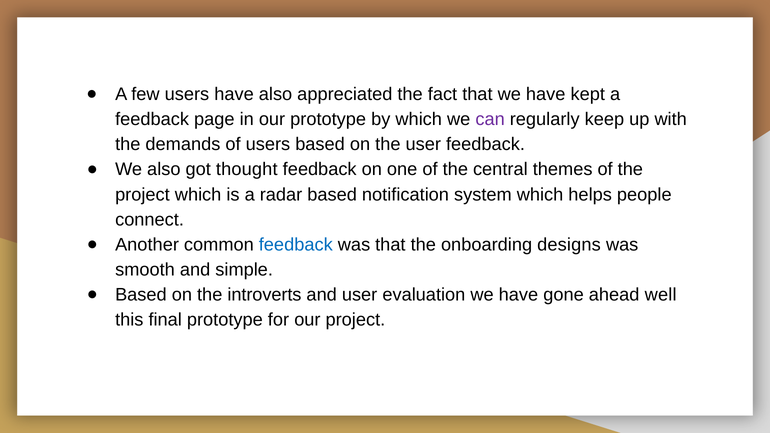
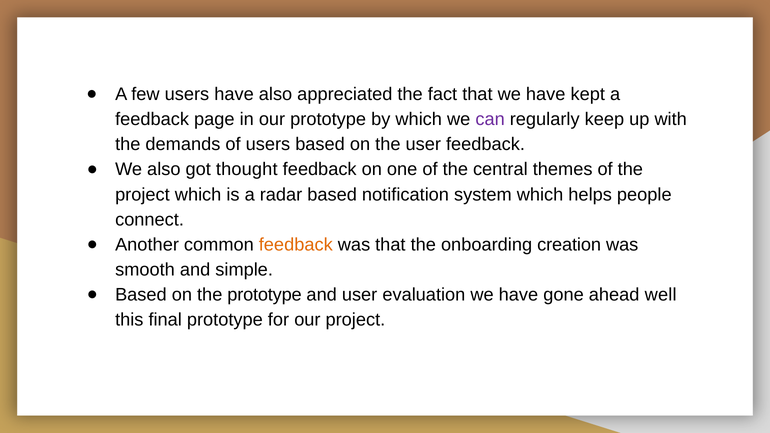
feedback at (296, 245) colour: blue -> orange
designs: designs -> creation
the introverts: introverts -> prototype
